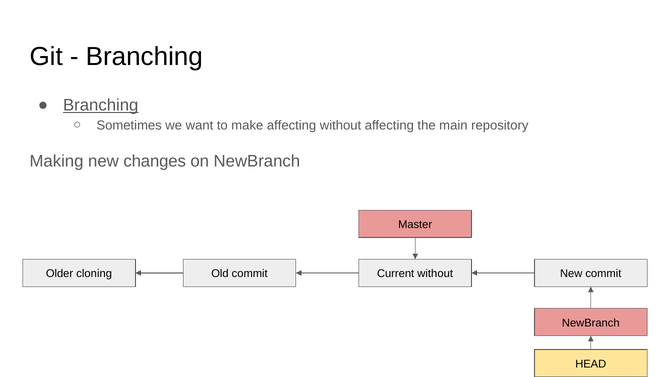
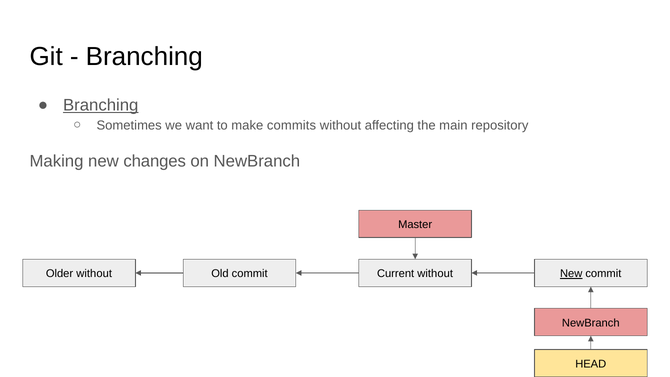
make affecting: affecting -> commits
Older cloning: cloning -> without
New at (571, 274) underline: none -> present
